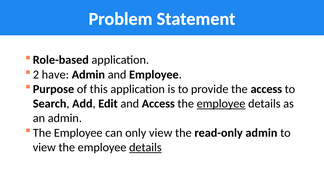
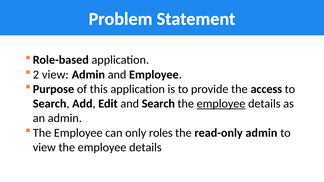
2 have: have -> view
and Access: Access -> Search
only view: view -> roles
details at (145, 148) underline: present -> none
